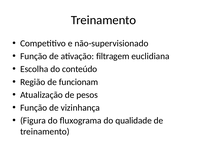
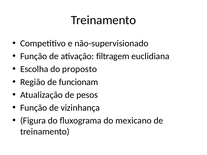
conteúdo: conteúdo -> proposto
qualidade: qualidade -> mexicano
